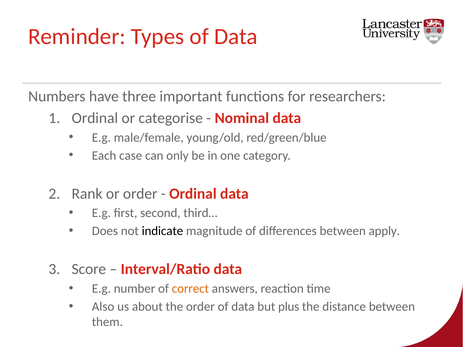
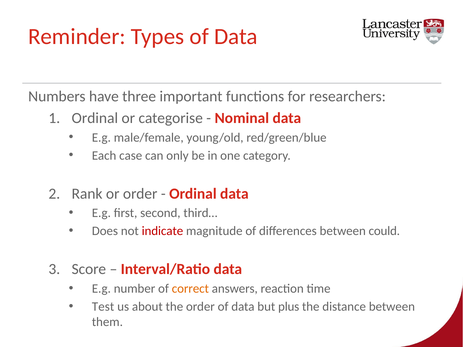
indicate colour: black -> red
apply: apply -> could
Also: Also -> Test
